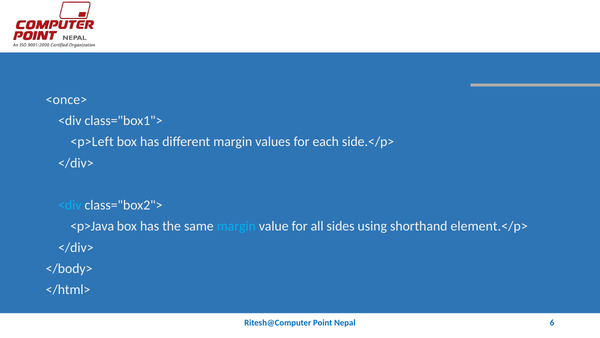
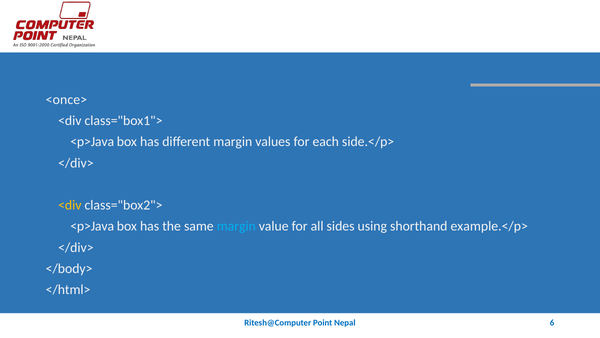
<p>Left at (92, 142): <p>Left -> <p>Java
<div at (70, 205) colour: light blue -> yellow
element.</p>: element.</p> -> example.</p>
